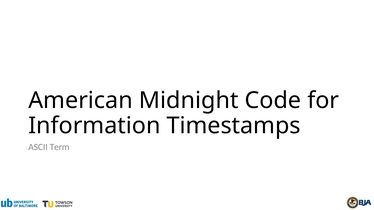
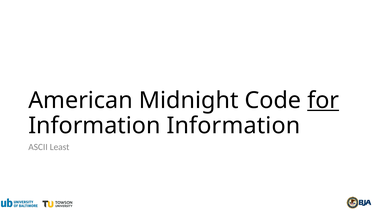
for underline: none -> present
Information Timestamps: Timestamps -> Information
Term: Term -> Least
